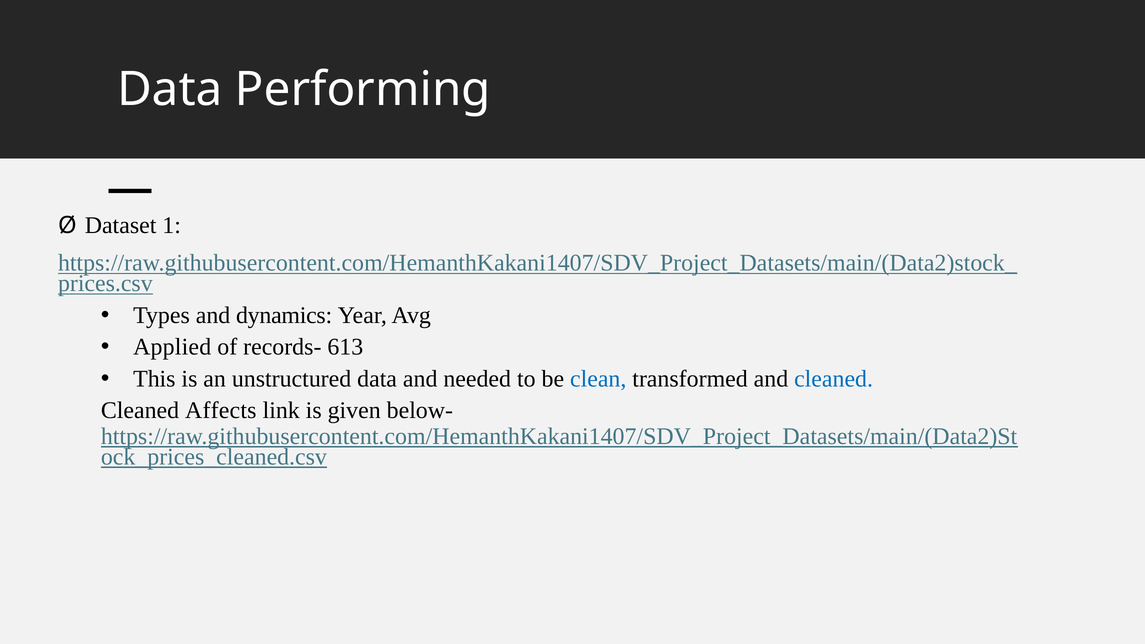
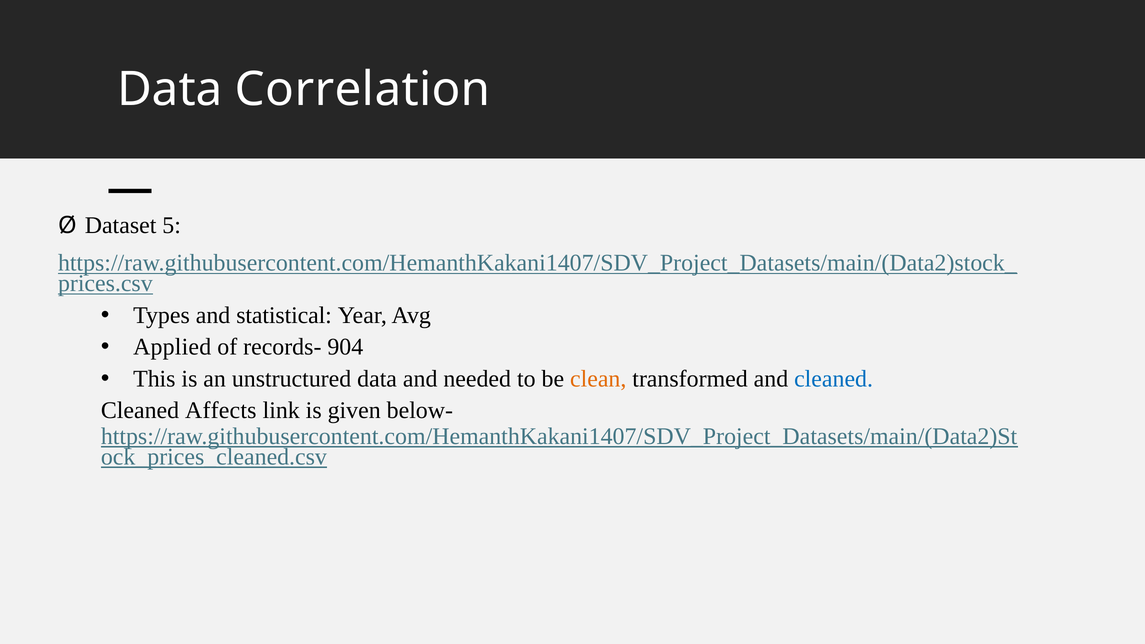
Performing: Performing -> Correlation
1: 1 -> 5
dynamics: dynamics -> statistical
613: 613 -> 904
clean colour: blue -> orange
